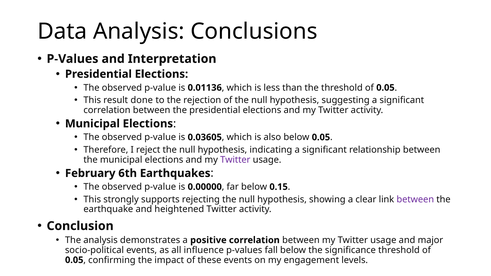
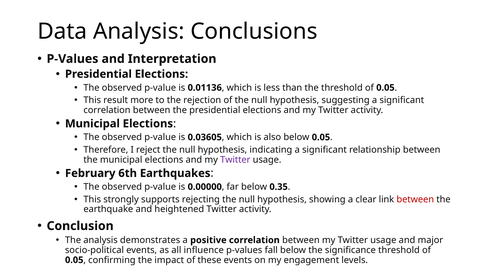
done: done -> more
0.15: 0.15 -> 0.35
between at (415, 199) colour: purple -> red
